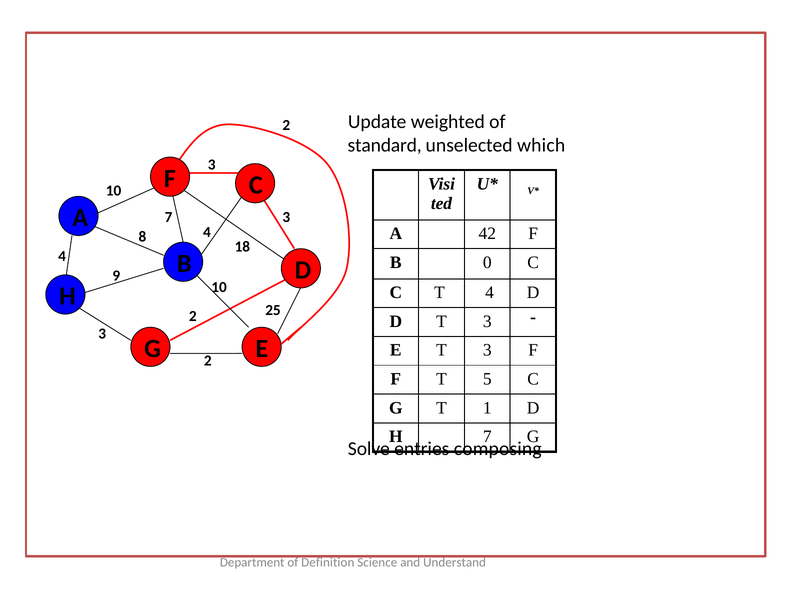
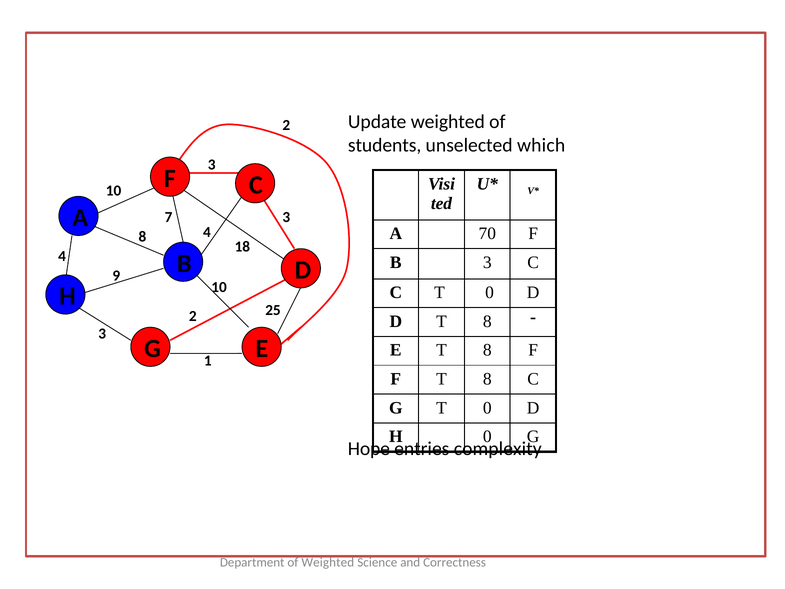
standard: standard -> students
42: 42 -> 70
B 0: 0 -> 3
C T 4: 4 -> 0
D T 3: 3 -> 8
2 at (208, 361): 2 -> 1
E T 3: 3 -> 8
F T 5: 5 -> 8
G T 1: 1 -> 0
H 7: 7 -> 0
Solve: Solve -> Hope
composing: composing -> complexity
of Definition: Definition -> Weighted
Understand: Understand -> Correctness
